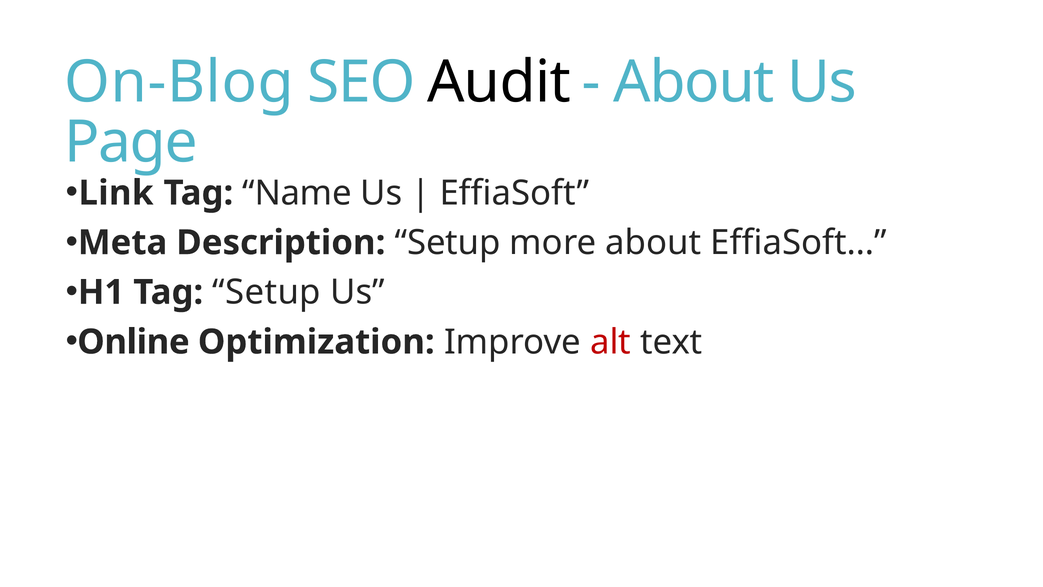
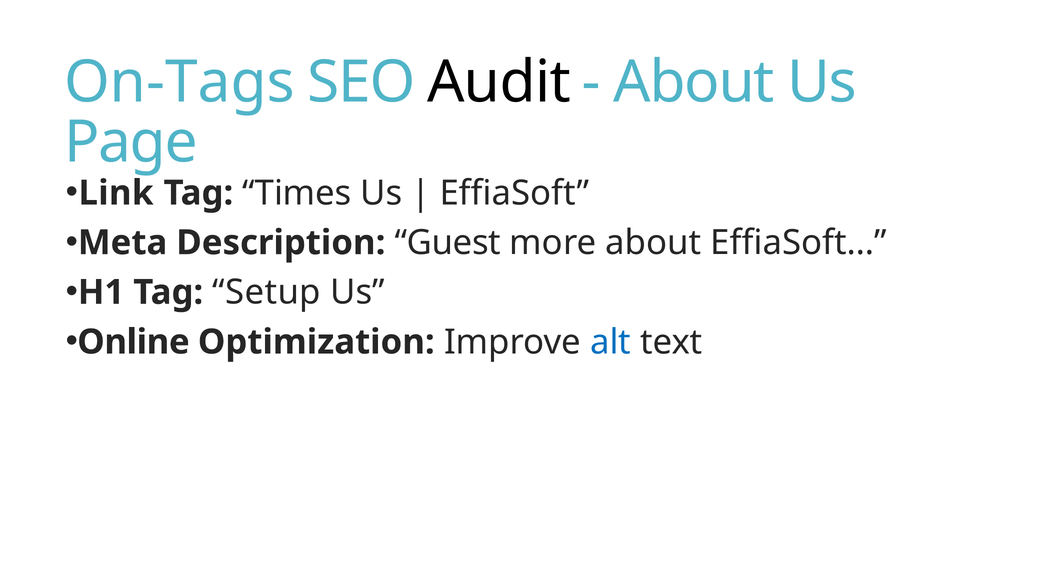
On-Blog: On-Blog -> On-Tags
Name: Name -> Times
Description Setup: Setup -> Guest
alt colour: red -> blue
